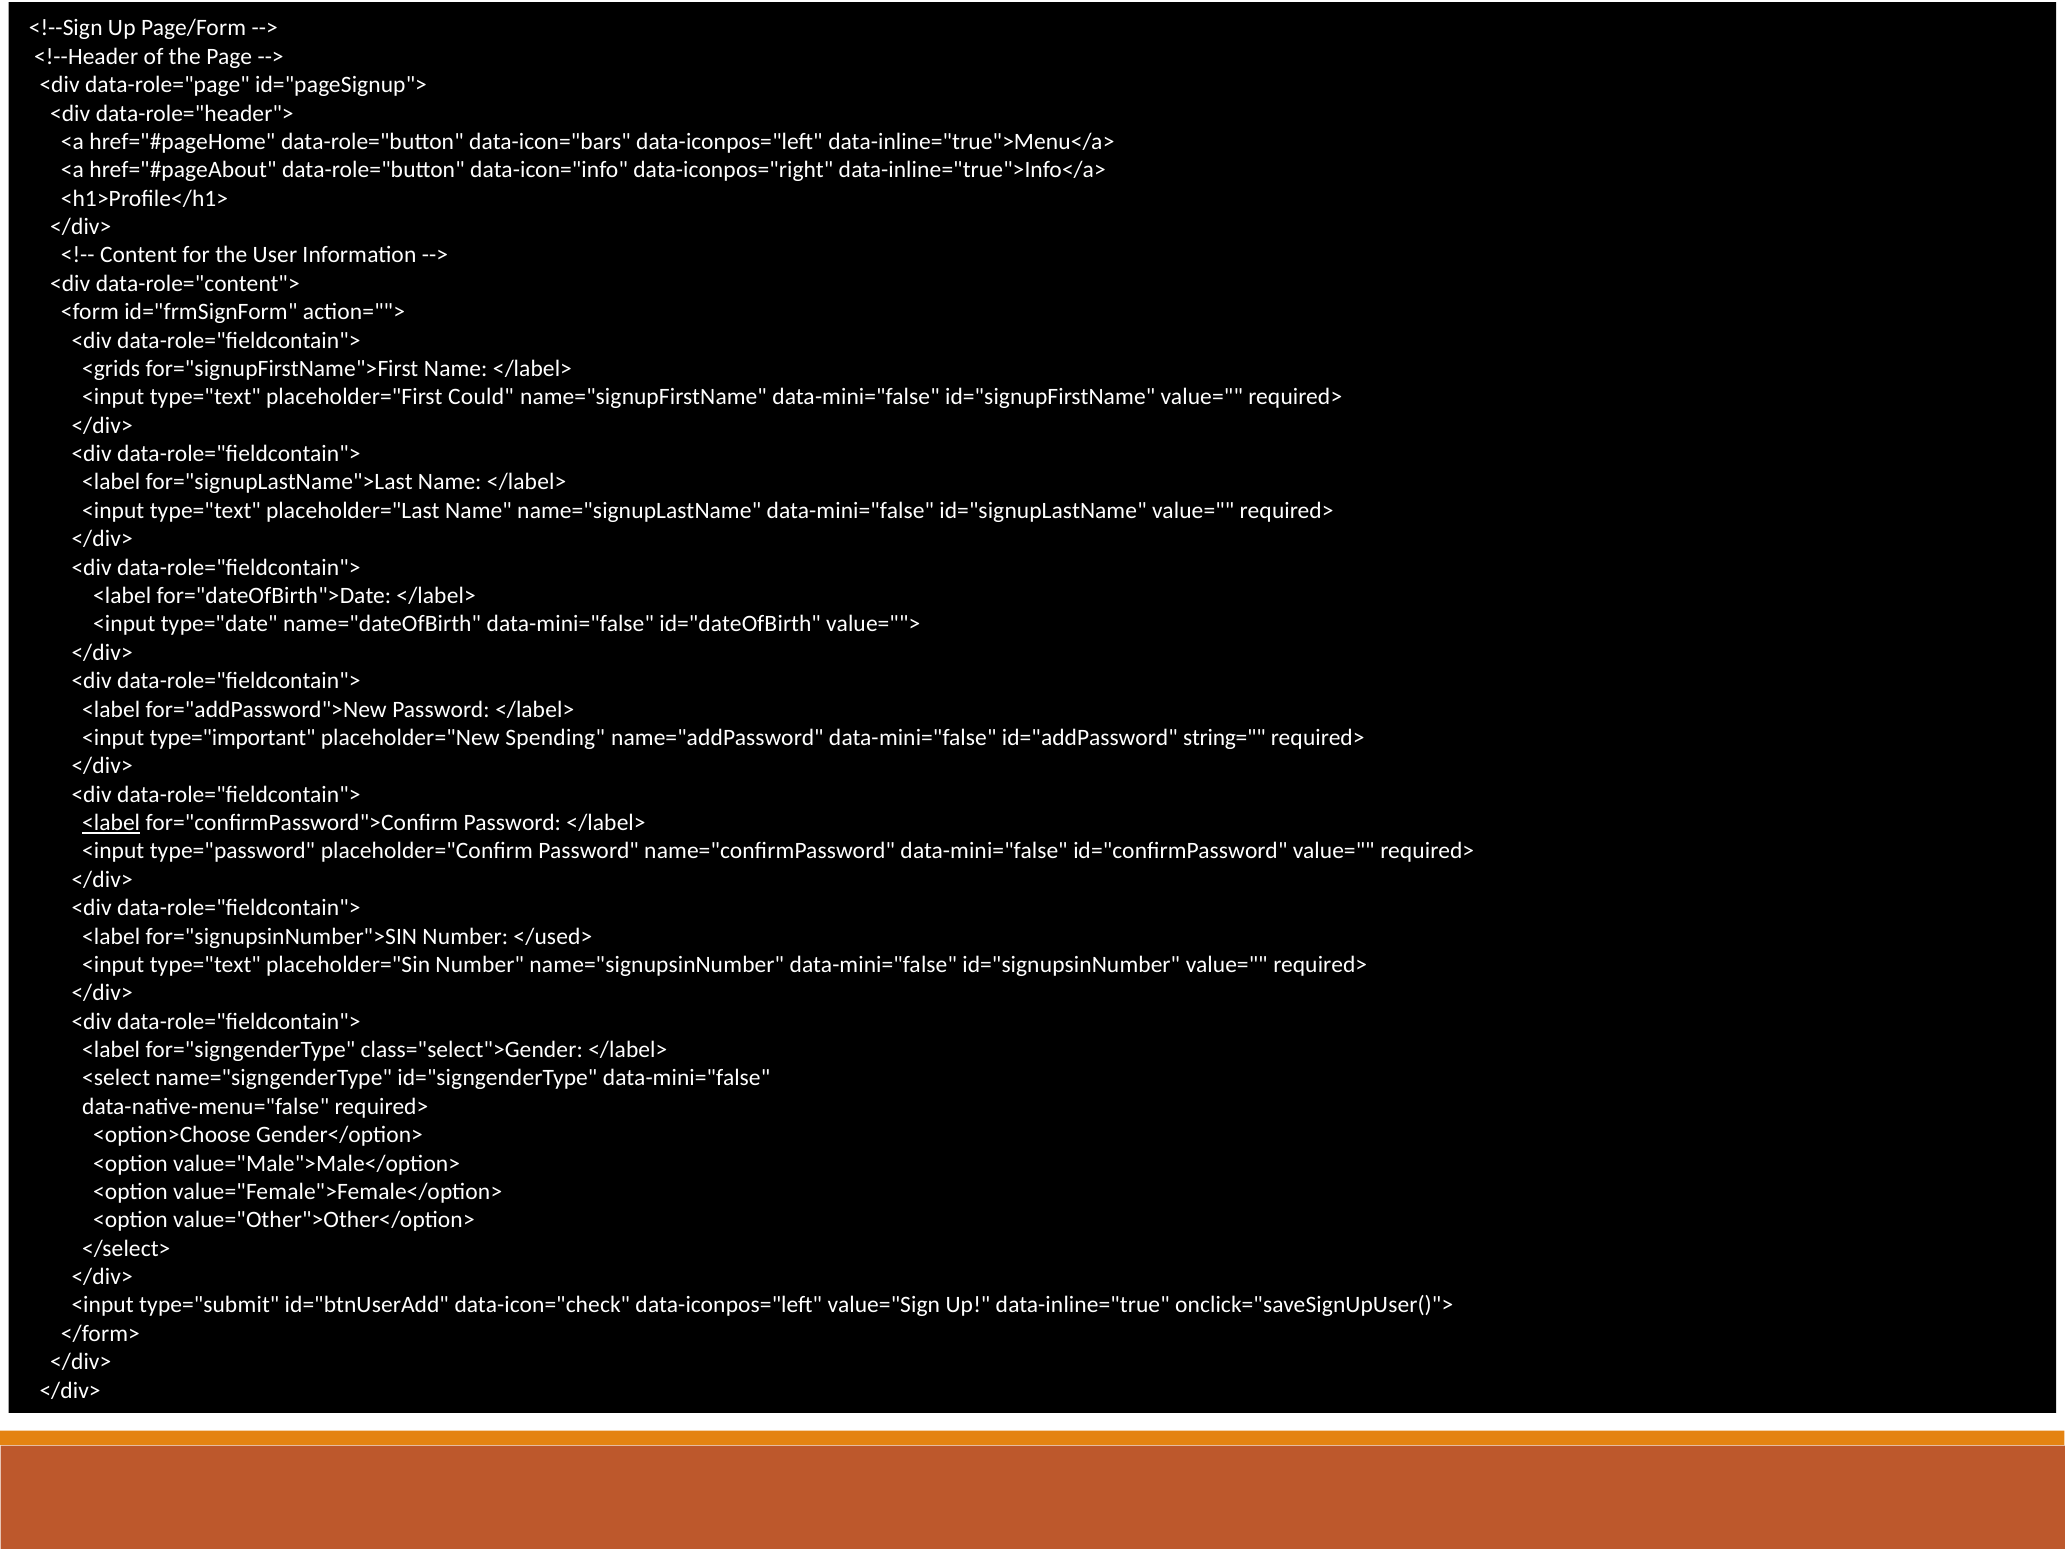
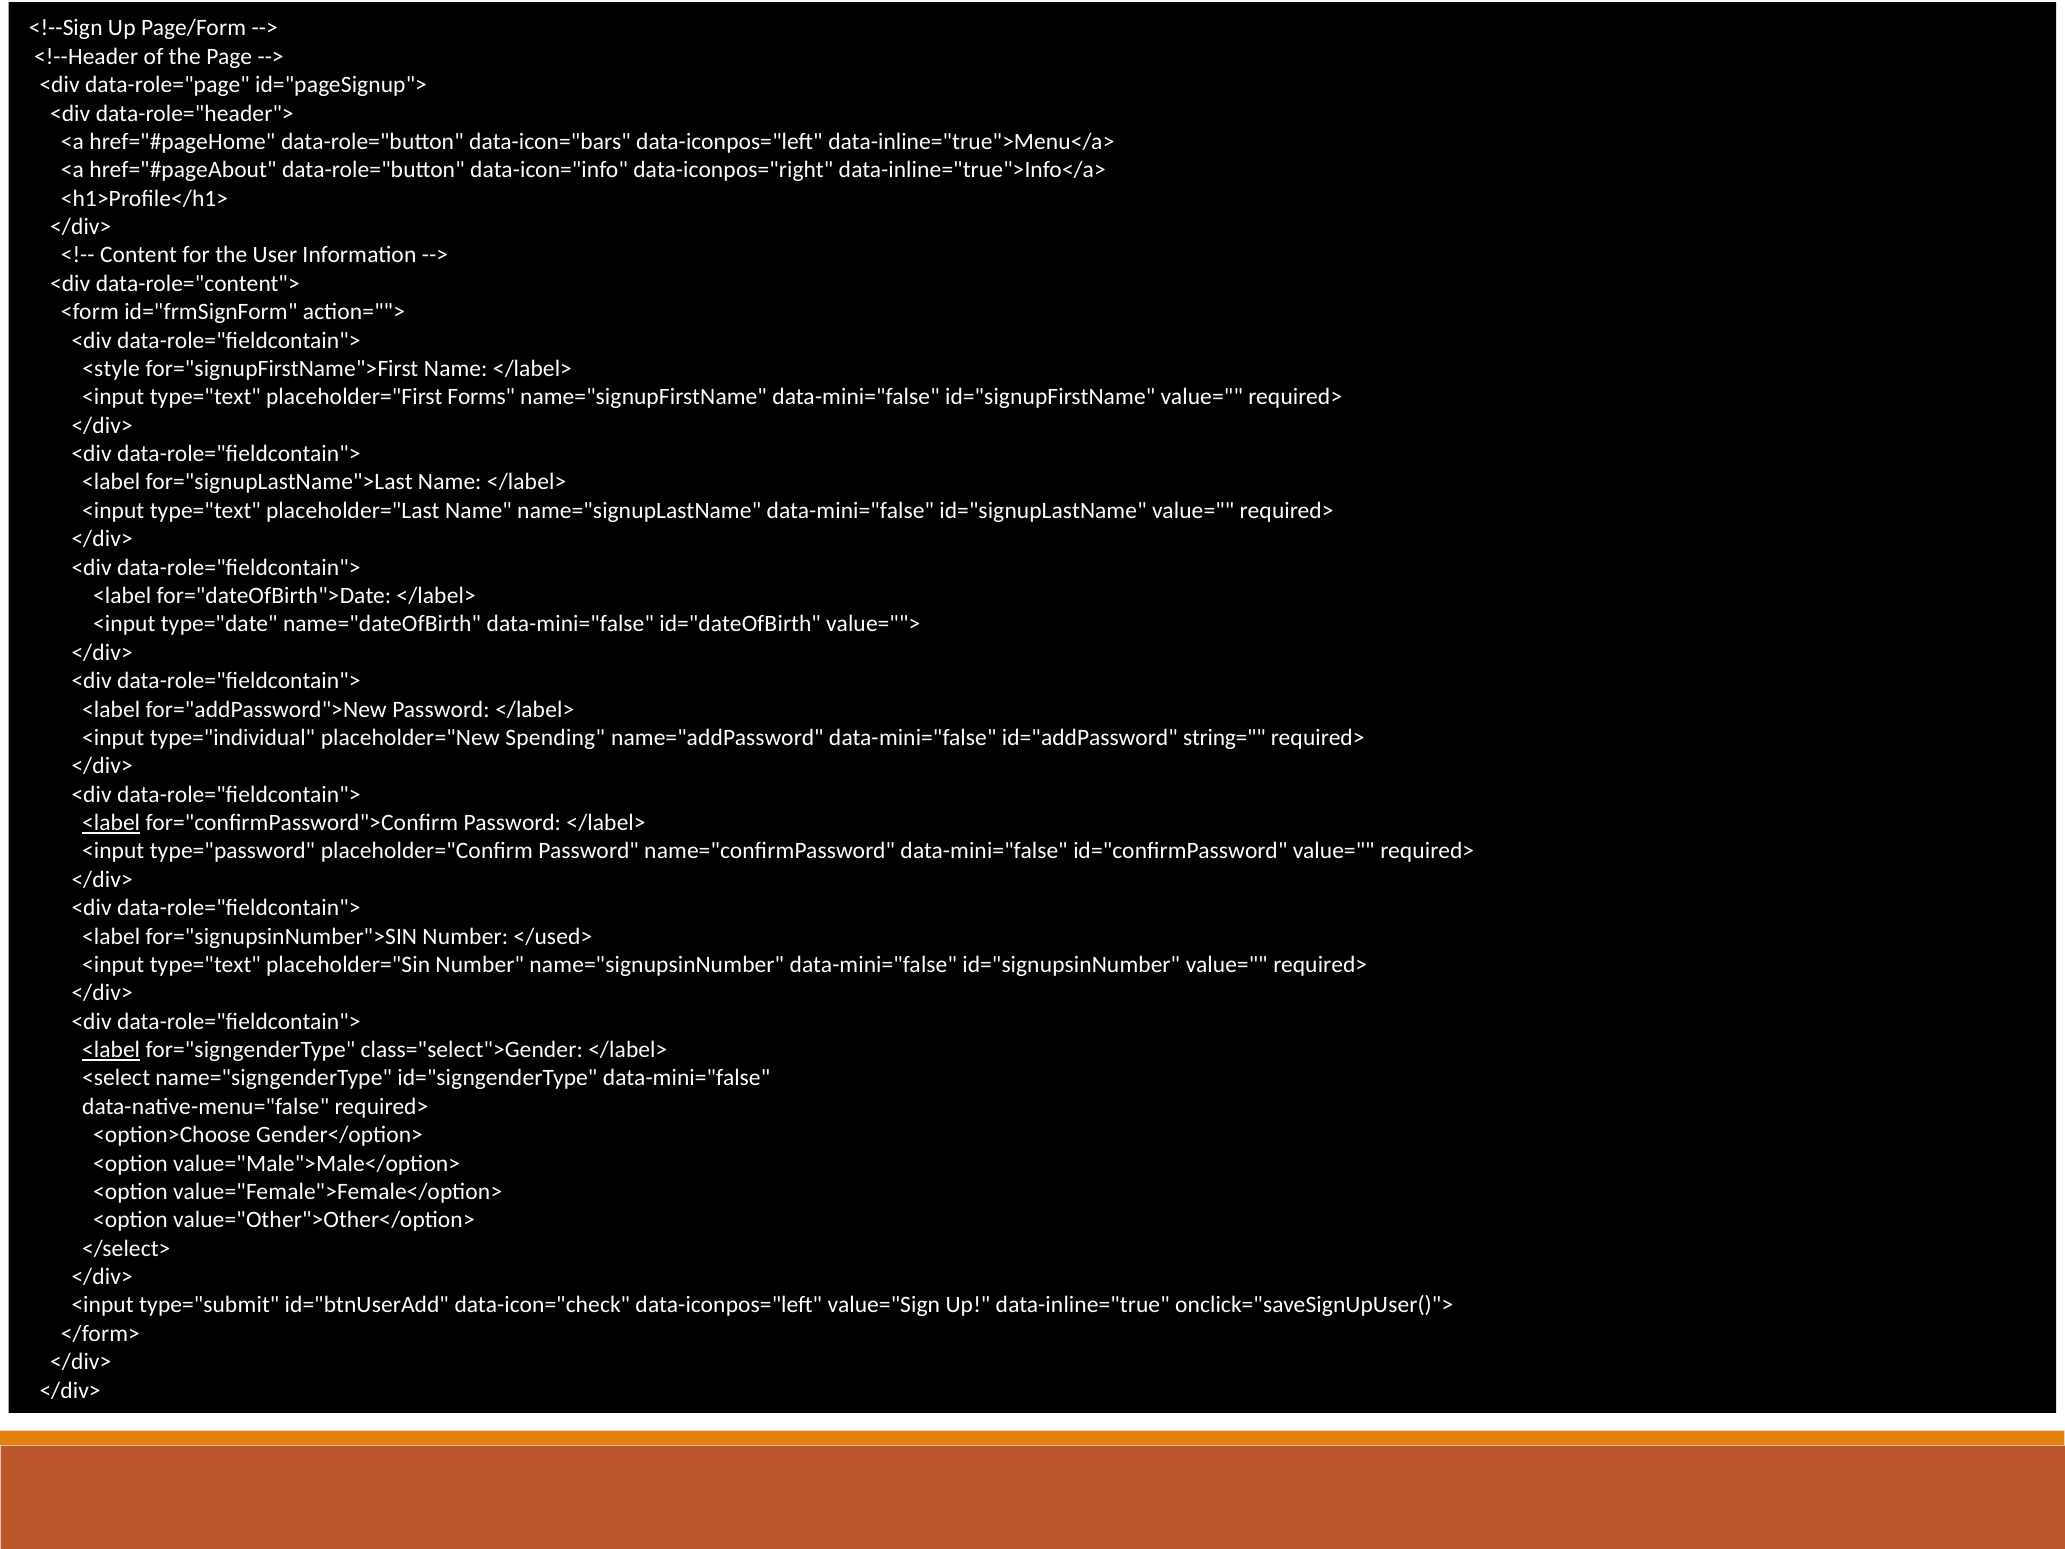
<grids: <grids -> <style
Could: Could -> Forms
type="important: type="important -> type="individual
<label at (111, 1050) underline: none -> present
